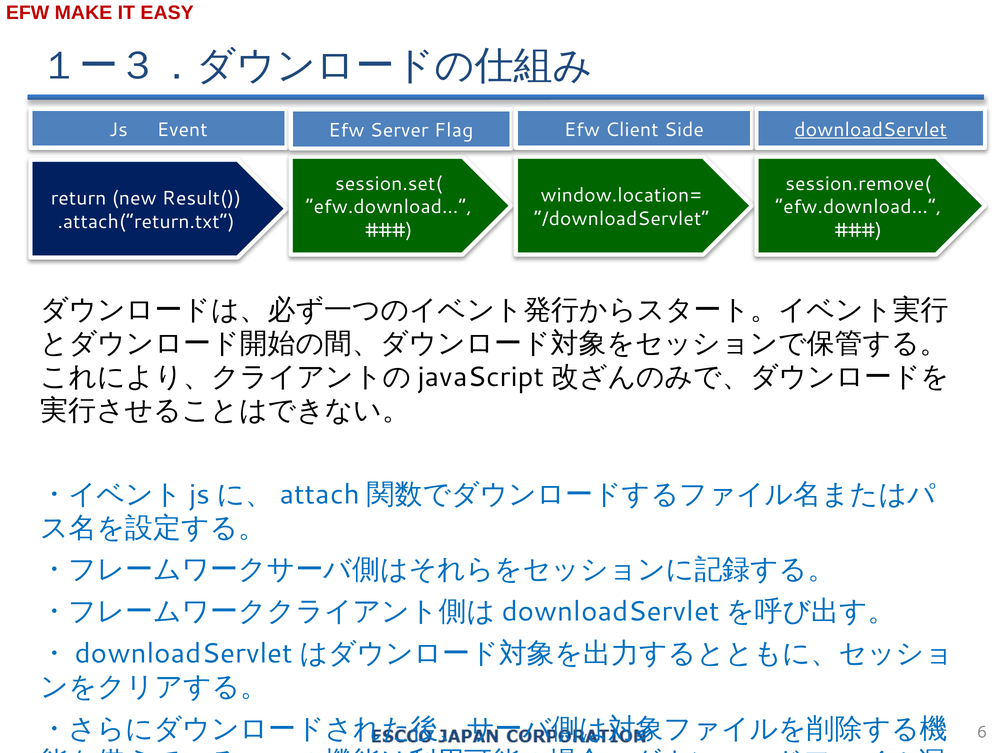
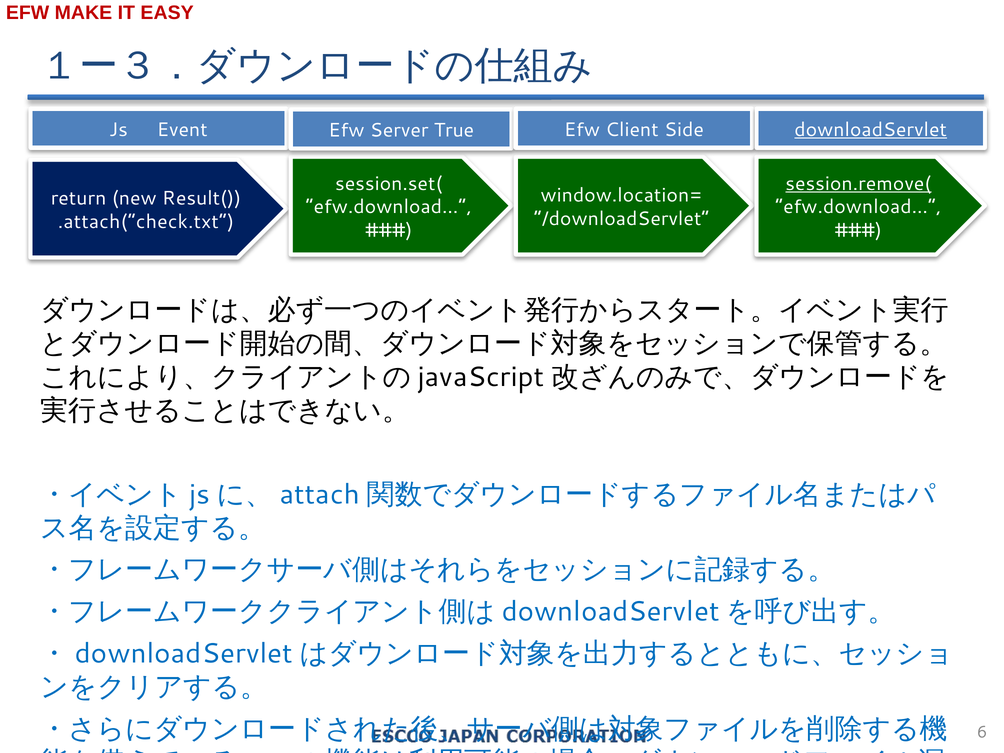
Flag: Flag -> True
session.remove( underline: none -> present
.attach(“return.txt: .attach(“return.txt -> .attach(“check.txt
